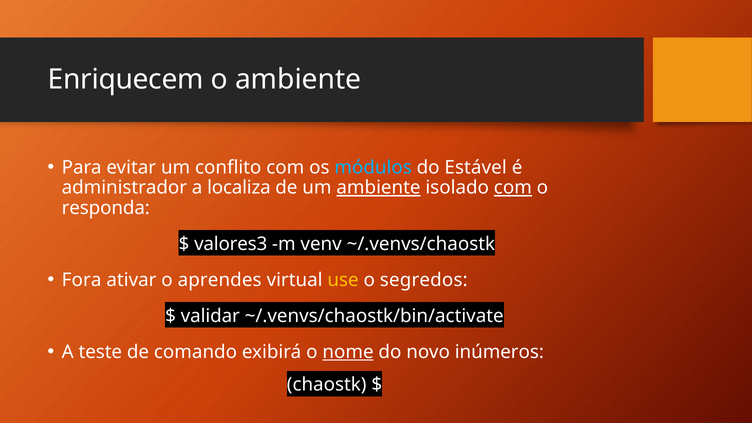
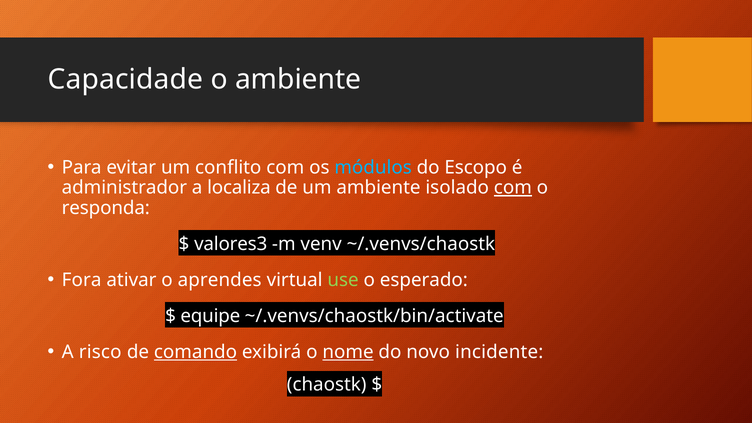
Enriquecem: Enriquecem -> Capacidade
Estável: Estável -> Escopo
ambiente at (379, 188) underline: present -> none
use colour: yellow -> light green
segredos: segredos -> esperado
validar: validar -> equipe
teste: teste -> risco
comando underline: none -> present
inúmeros: inúmeros -> incidente
